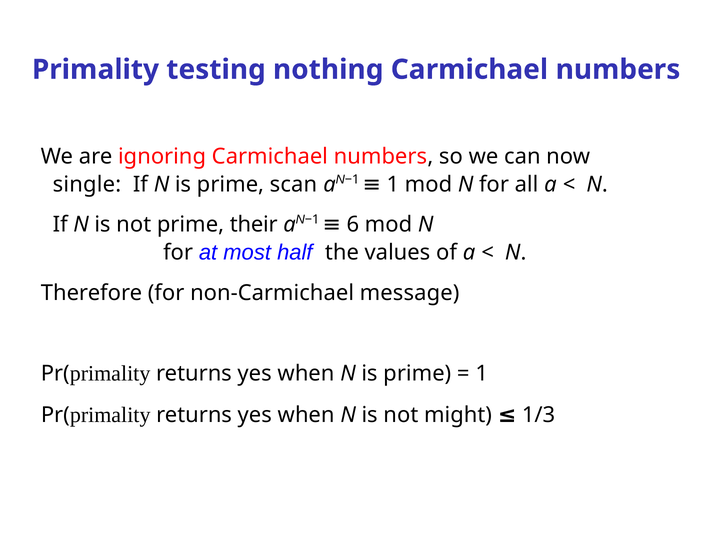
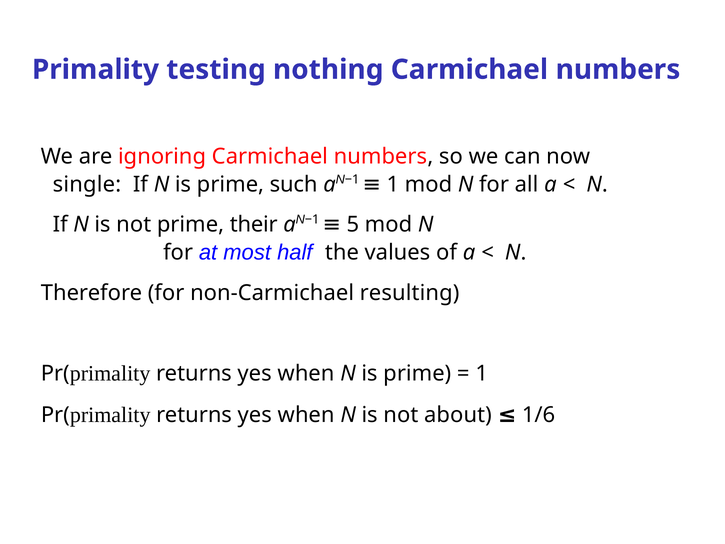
scan: scan -> such
6: 6 -> 5
message: message -> resulting
might: might -> about
1/3: 1/3 -> 1/6
